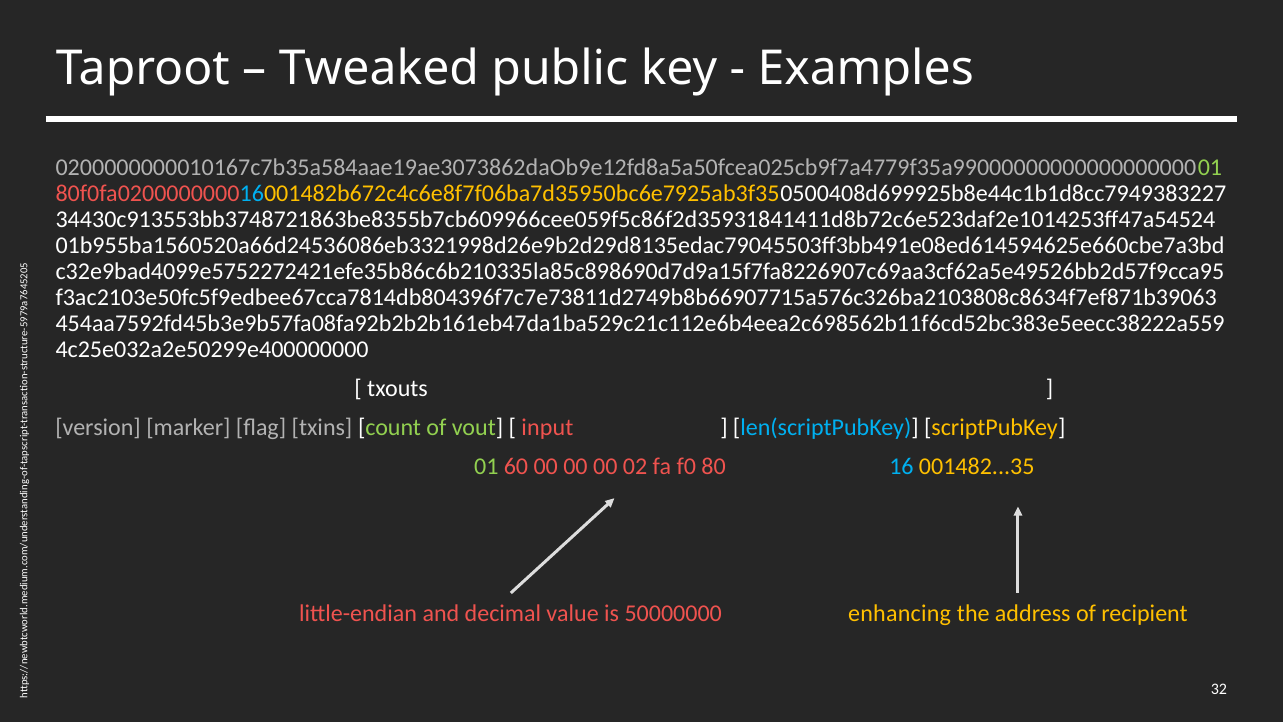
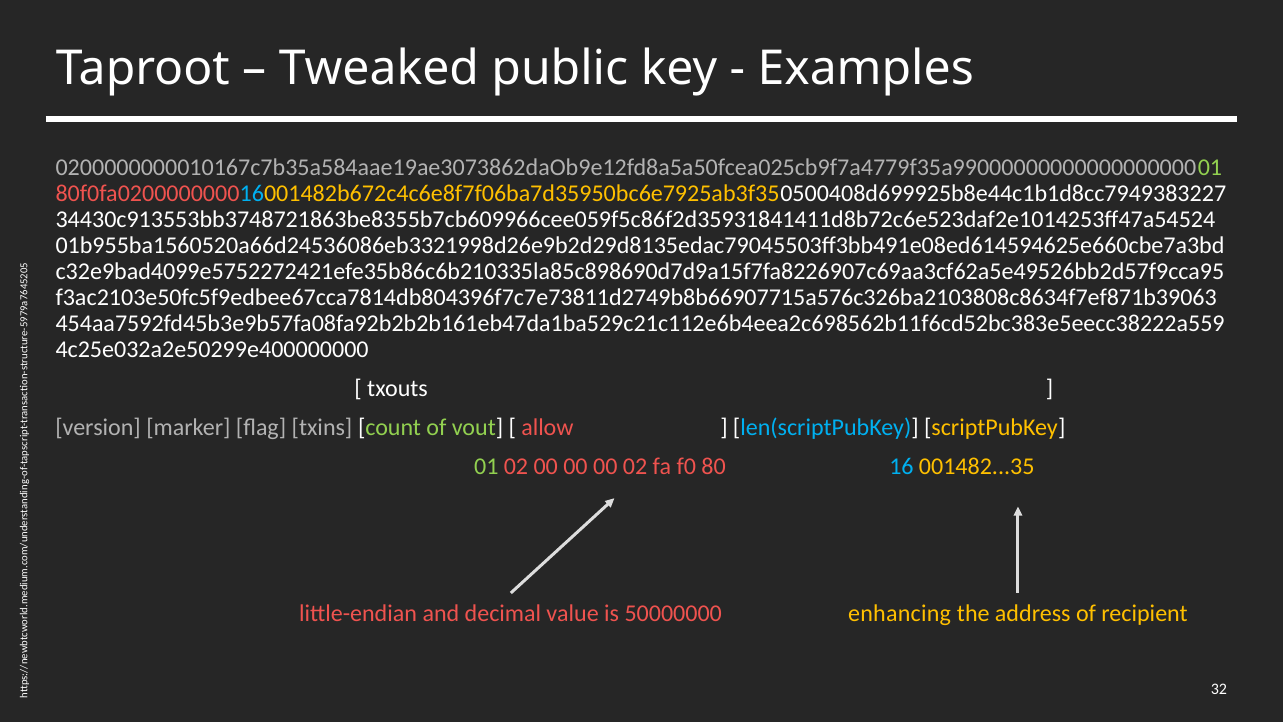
input: input -> allow
01 60: 60 -> 02
